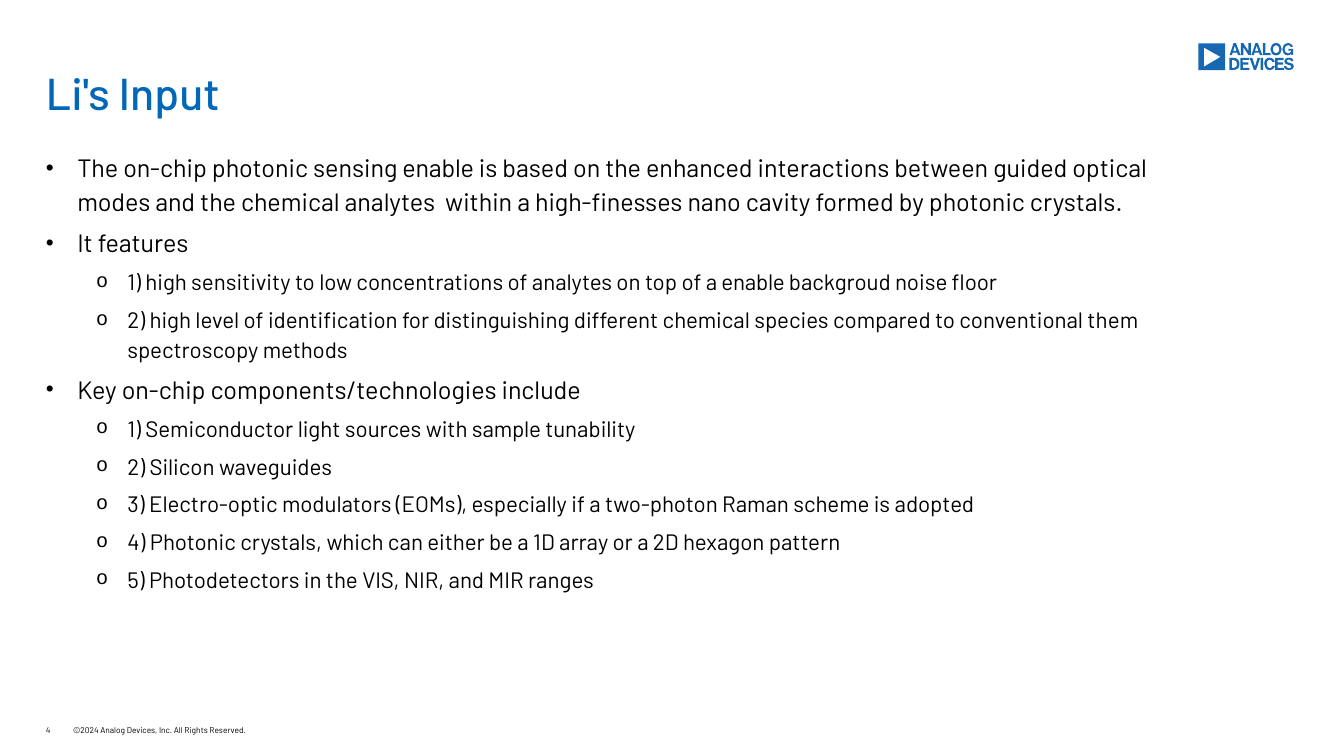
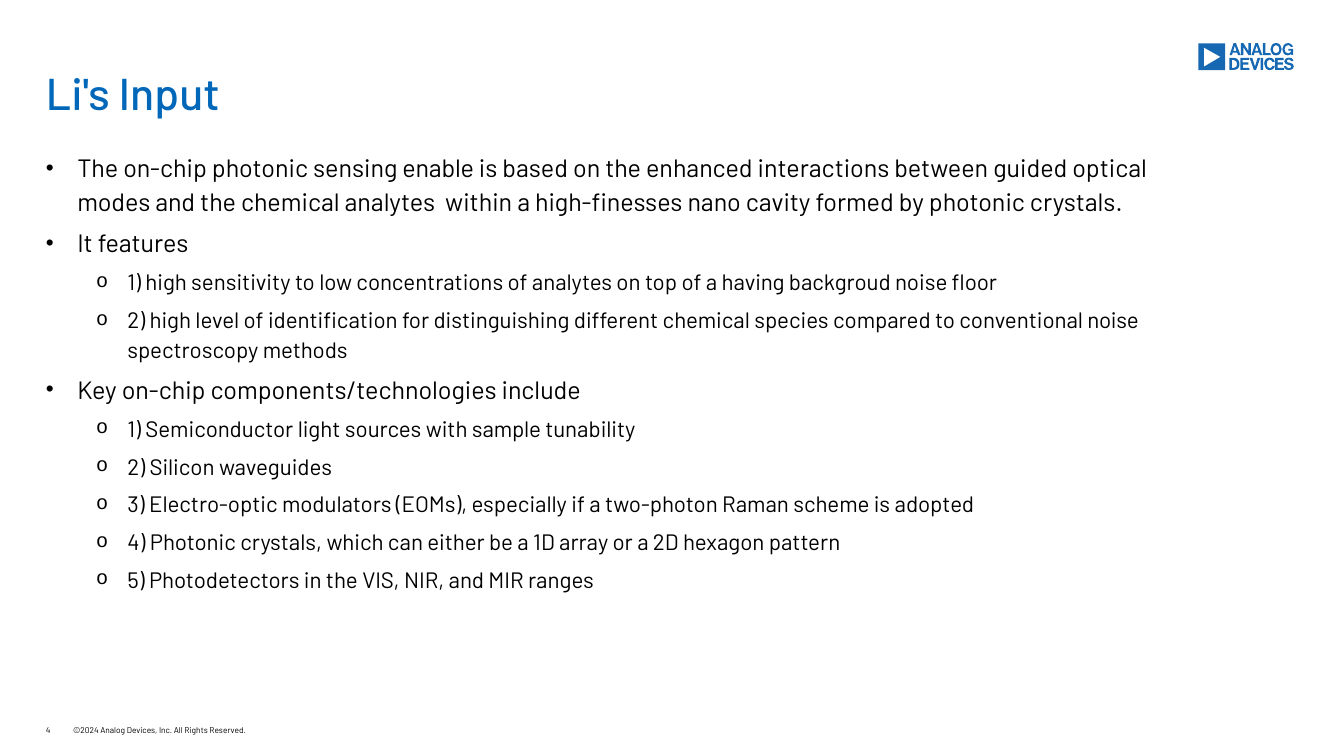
a enable: enable -> having
conventional them: them -> noise
